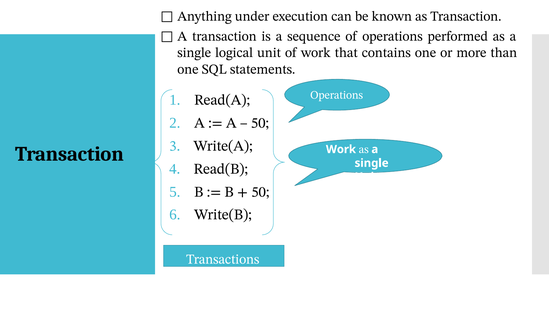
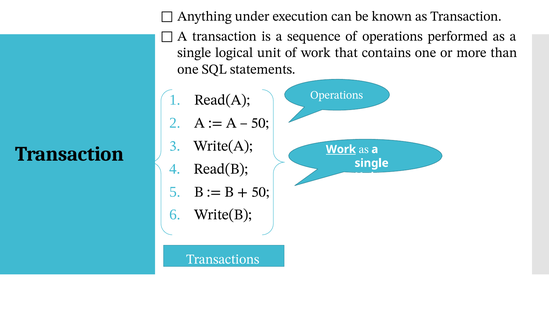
Work at (341, 149) underline: none -> present
